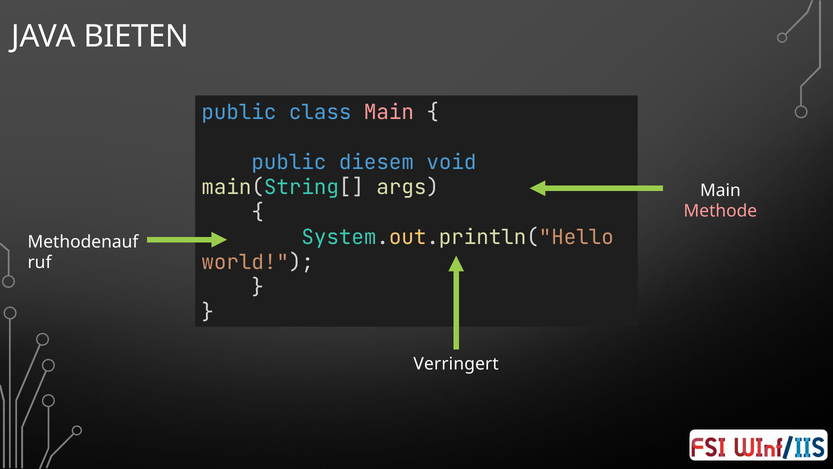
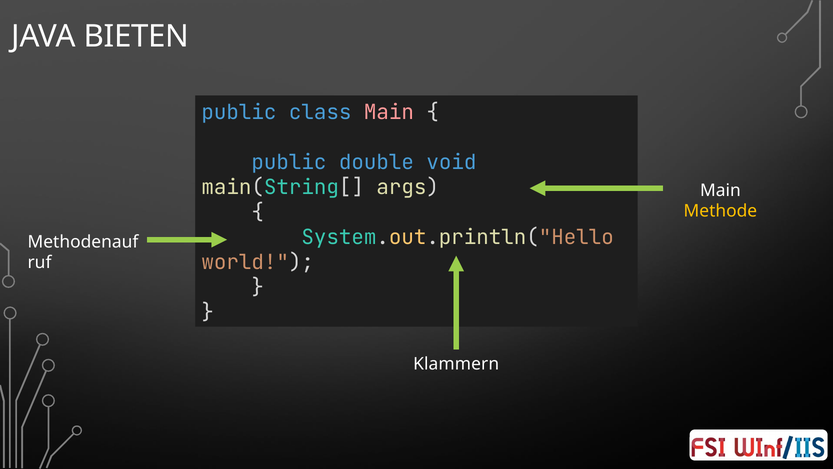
diesem: diesem -> double
Methode colour: pink -> yellow
Verringert: Verringert -> Klammern
